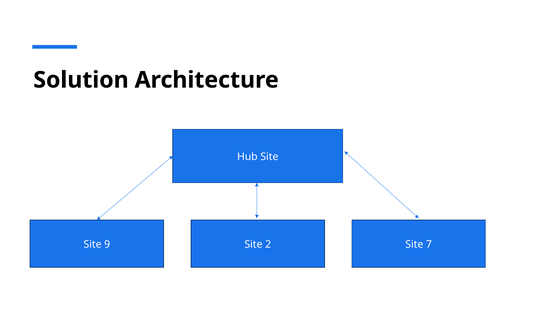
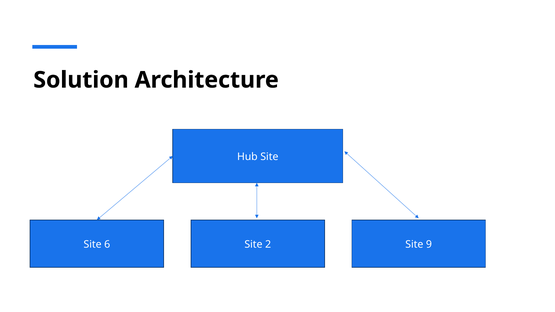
9: 9 -> 6
7: 7 -> 9
